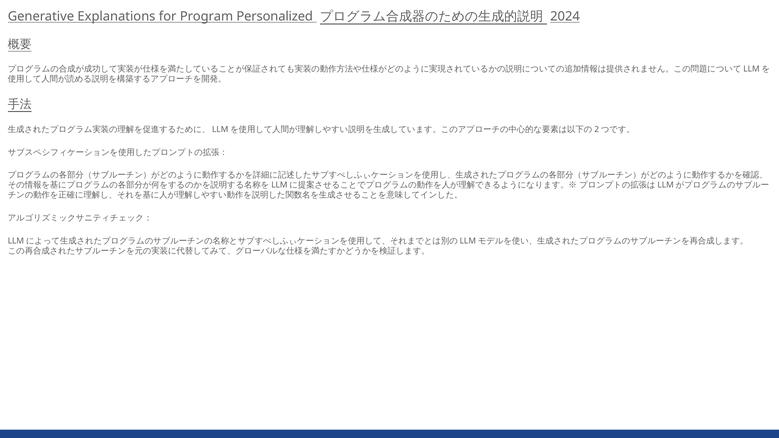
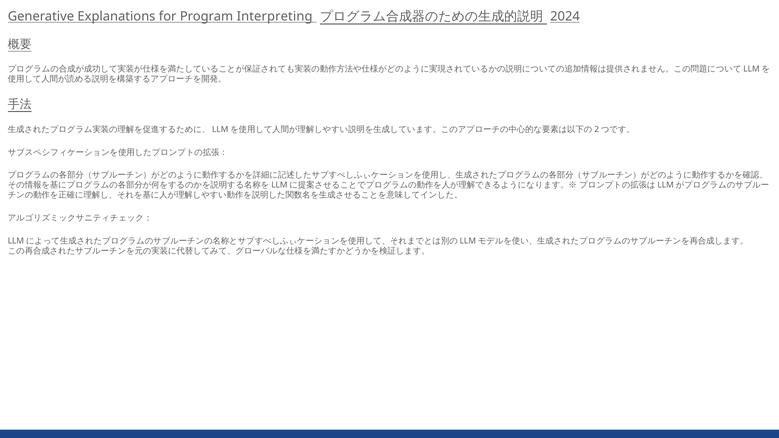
Personalized: Personalized -> Interpreting
